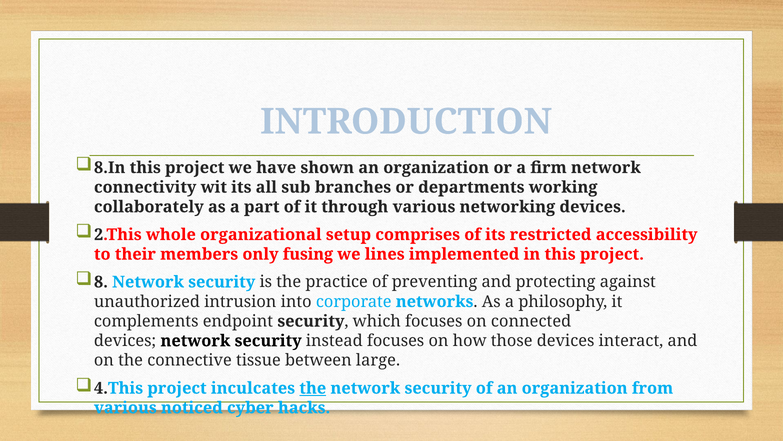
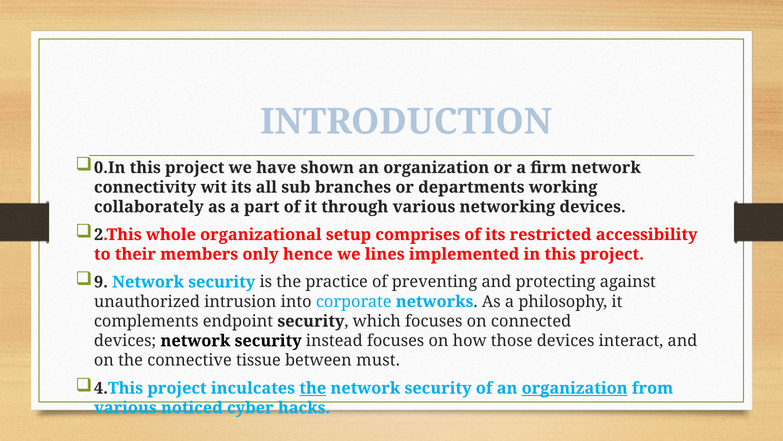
8.In: 8.In -> 0.In
fusing: fusing -> hence
8: 8 -> 9
large: large -> must
organization at (575, 388) underline: none -> present
